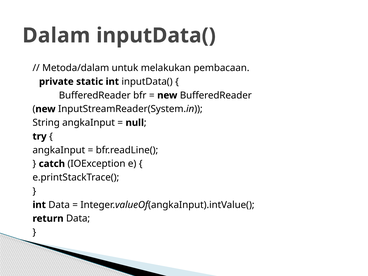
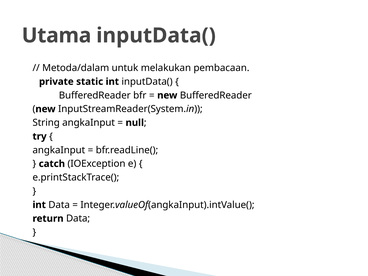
Dalam: Dalam -> Utama
